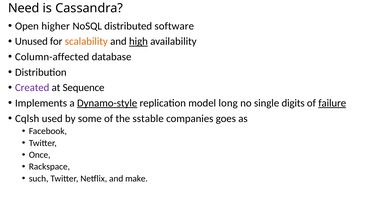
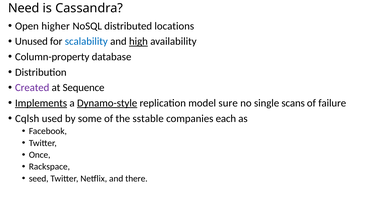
software: software -> locations
scalability colour: orange -> blue
Column-affected: Column-affected -> Column-property
Implements underline: none -> present
long: long -> sure
digits: digits -> scans
failure underline: present -> none
goes: goes -> each
such: such -> seed
make: make -> there
